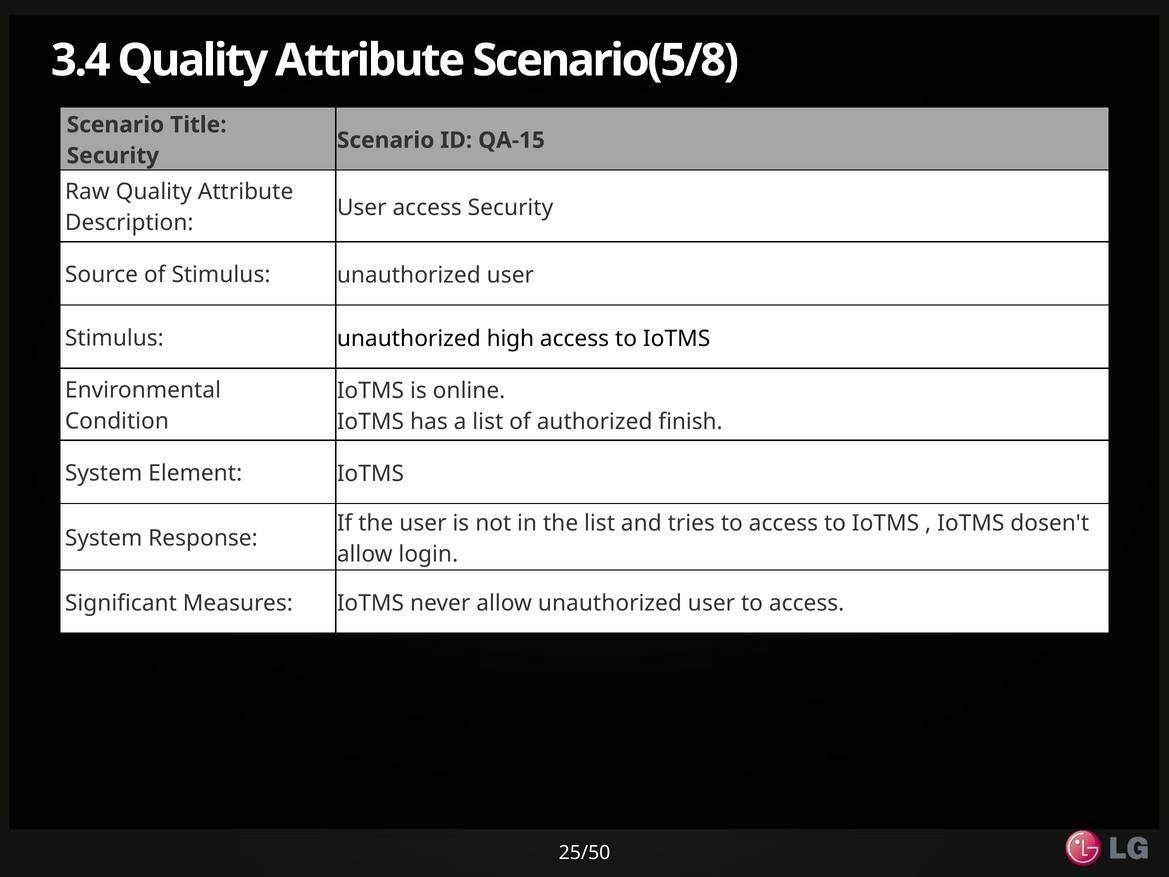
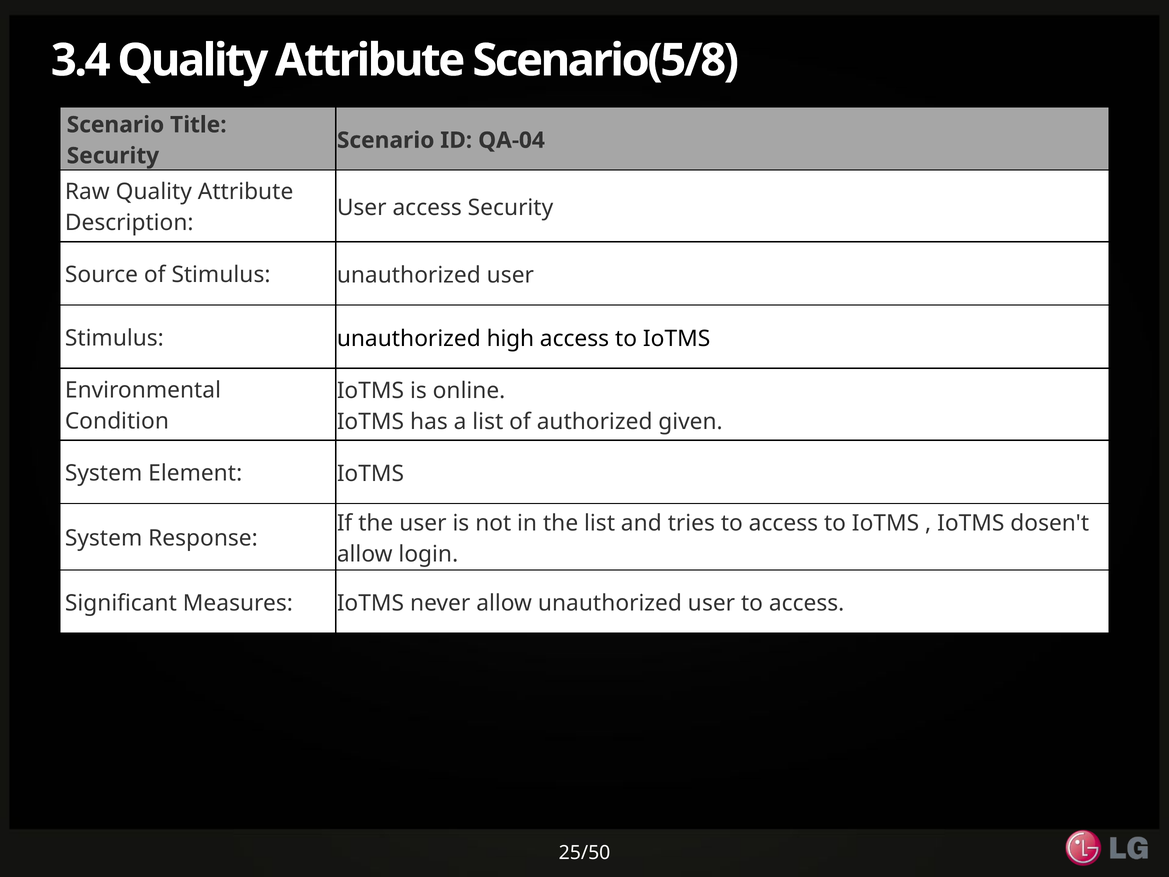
QA-15: QA-15 -> QA-04
finish: finish -> given
